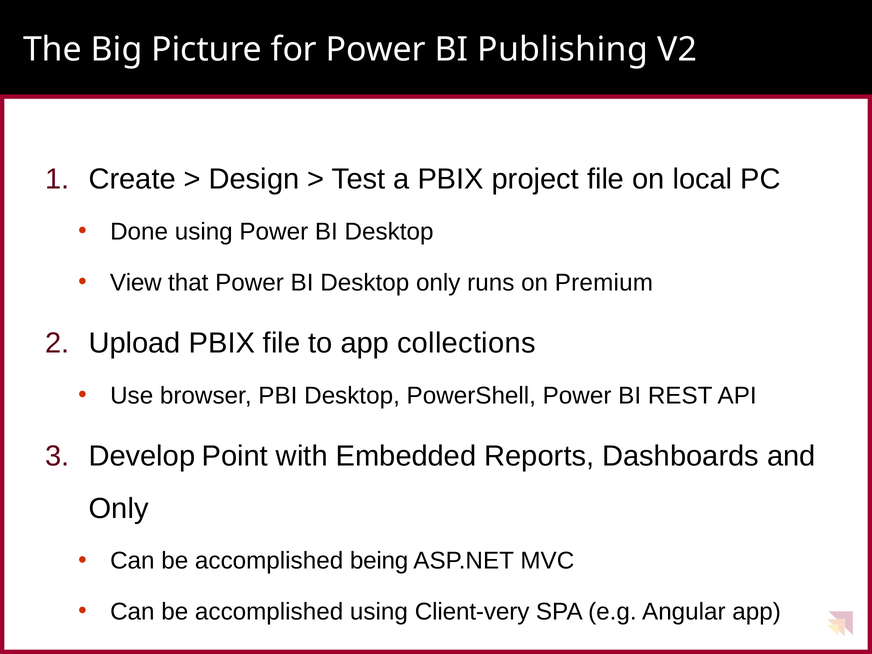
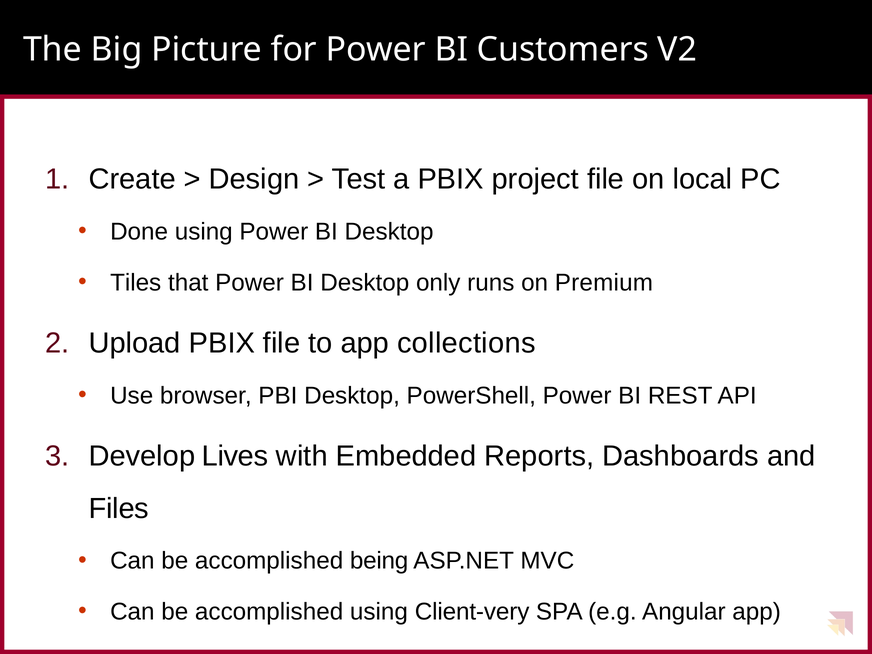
Publishing: Publishing -> Customers
View: View -> Tiles
Point: Point -> Lives
Only at (119, 509): Only -> Files
